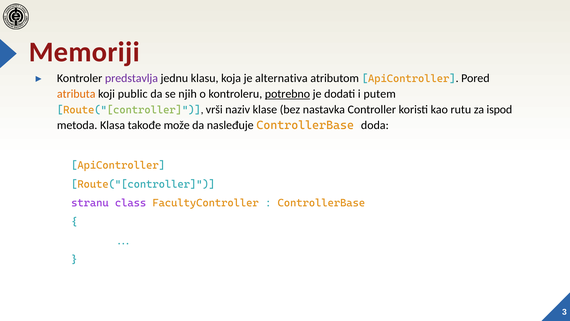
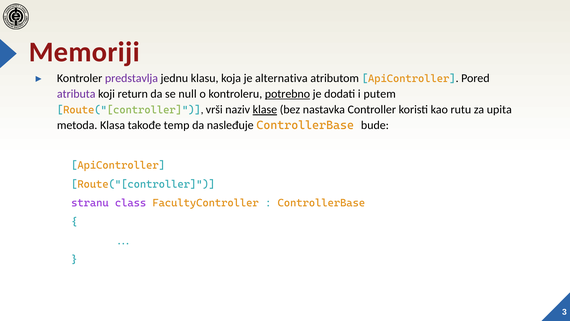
atributa colour: orange -> purple
public: public -> return
njih: njih -> null
klase underline: none -> present
ispod: ispod -> upita
može: može -> temp
doda: doda -> bude
